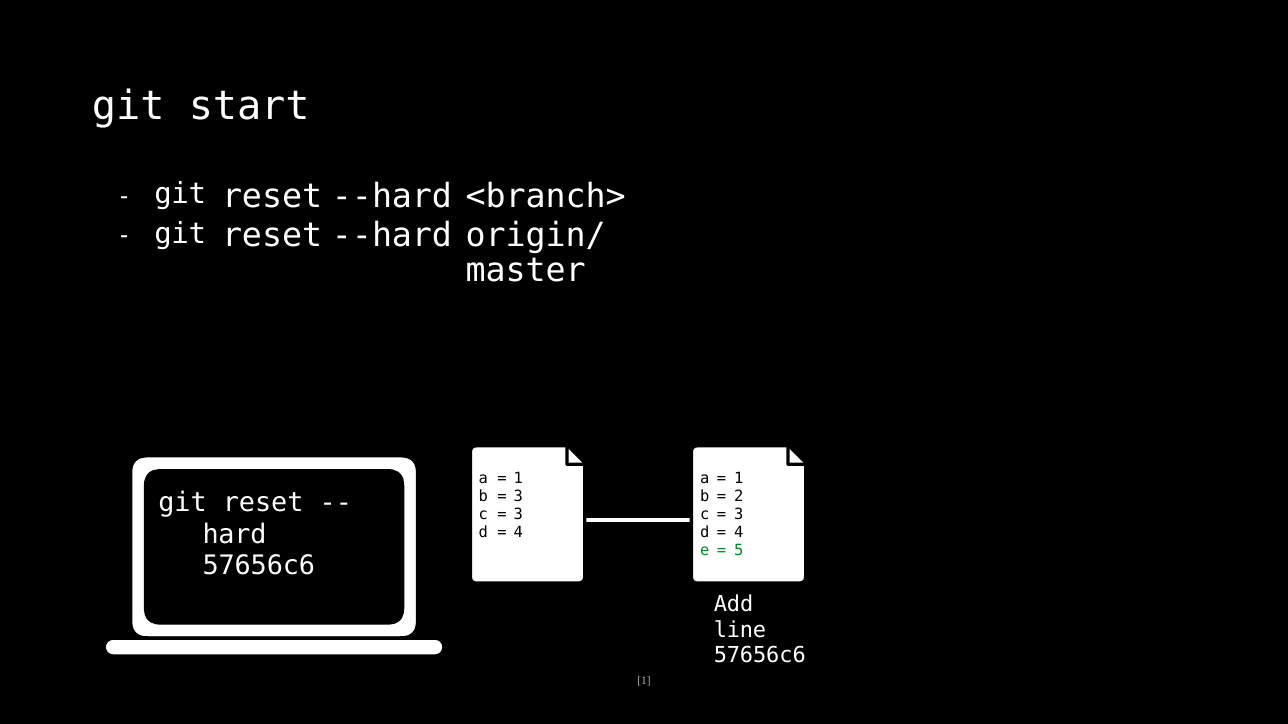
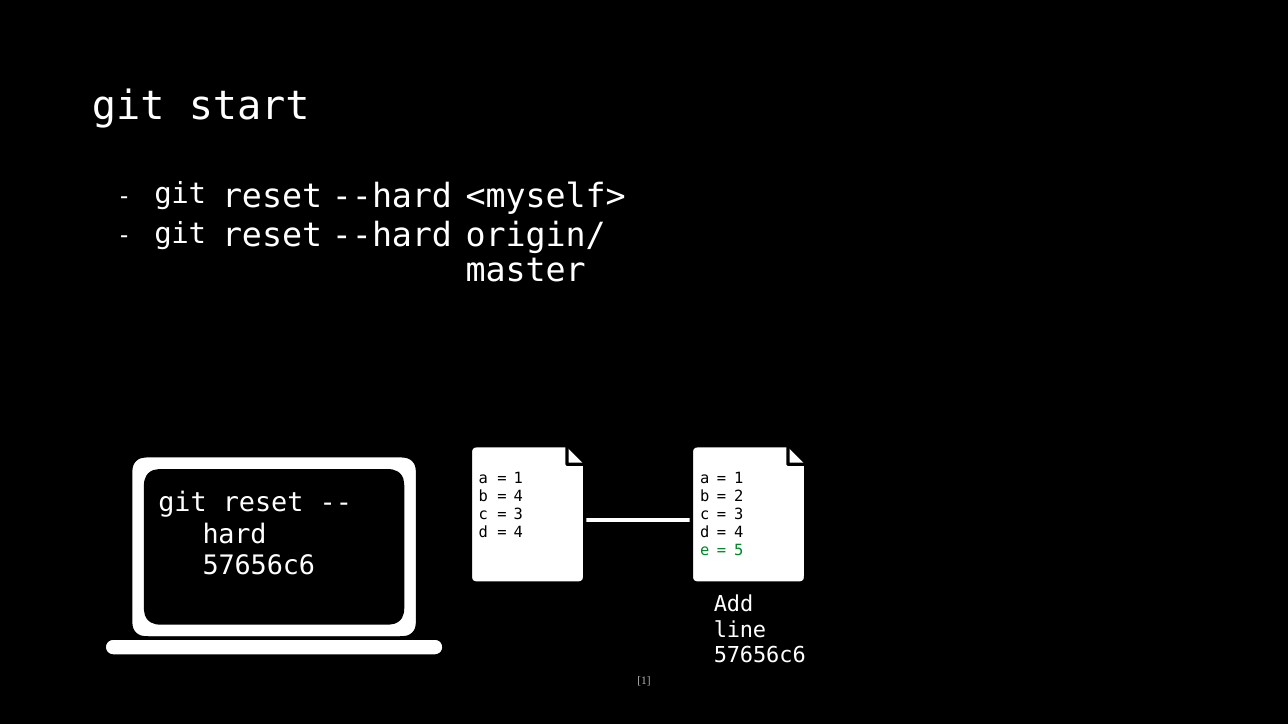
<branch>: <branch> -> <myself>
3 at (518, 497): 3 -> 4
